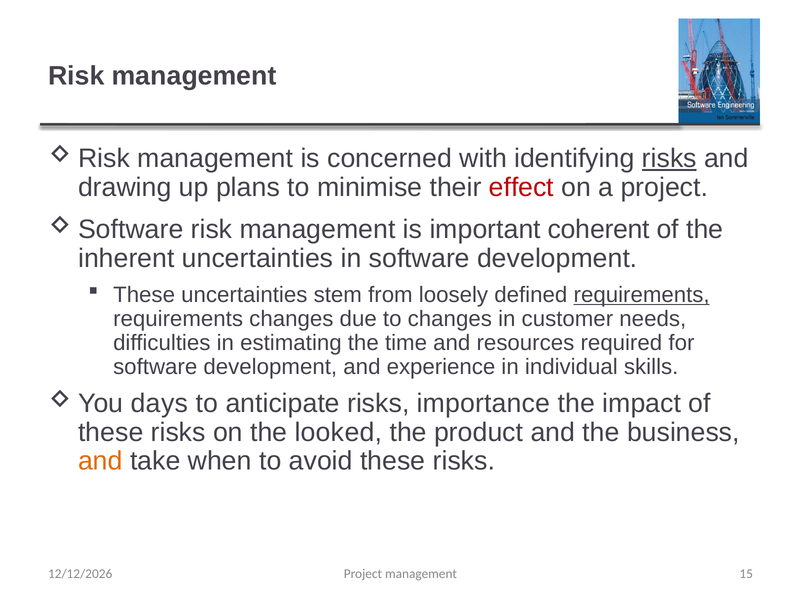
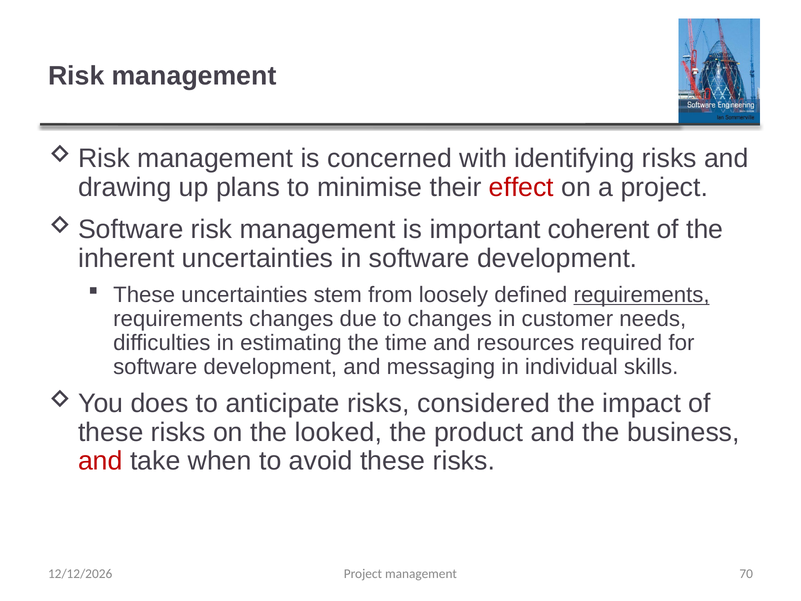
risks at (669, 158) underline: present -> none
experience: experience -> messaging
days: days -> does
importance: importance -> considered
and at (100, 461) colour: orange -> red
15: 15 -> 70
